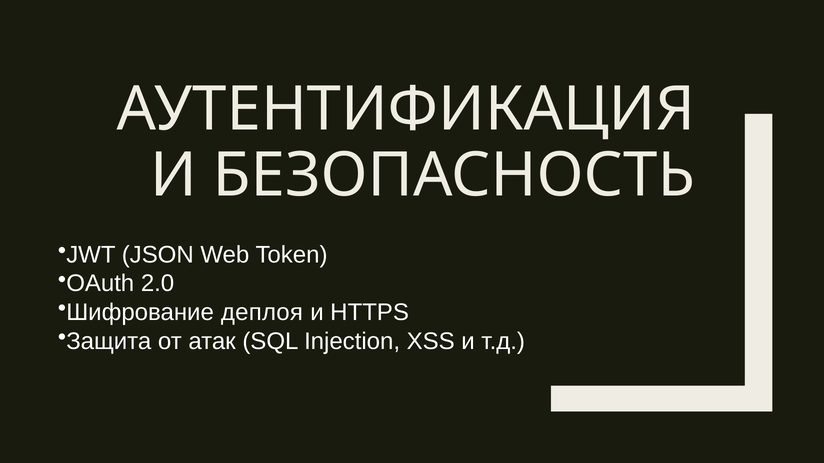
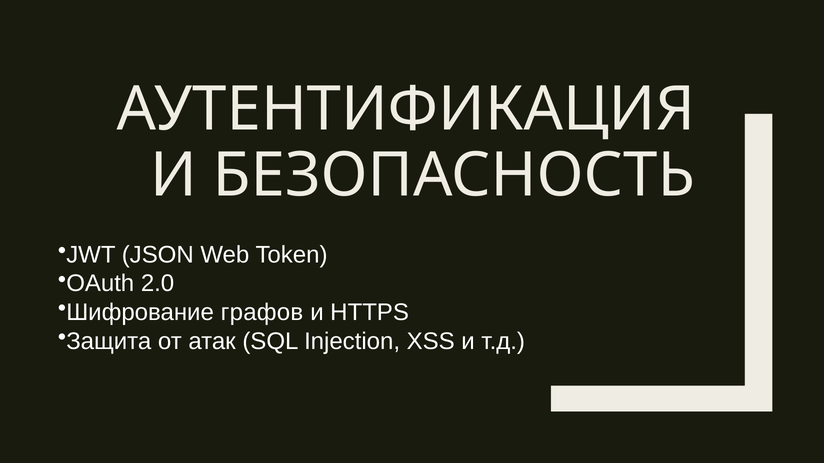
деплоя: деплоя -> графов
